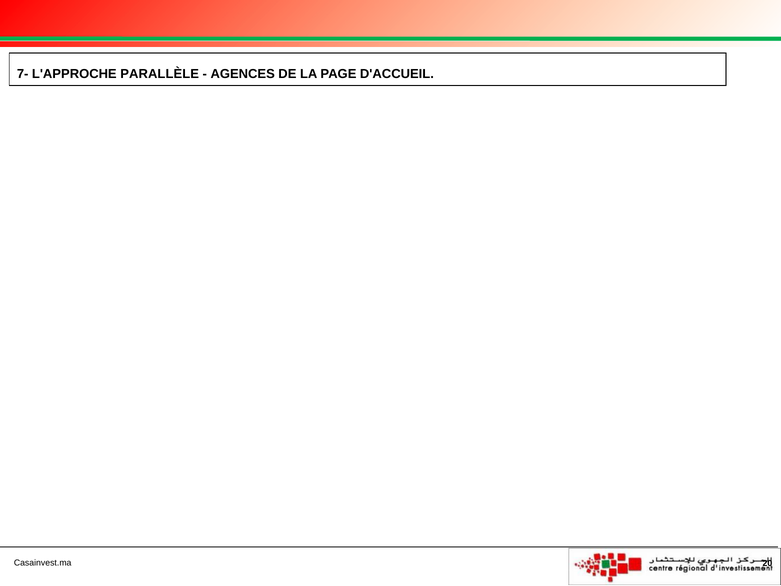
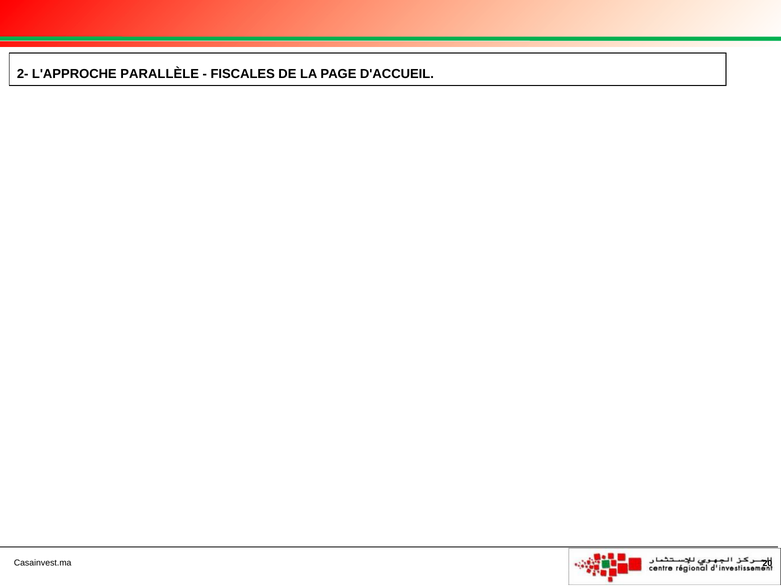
7-: 7- -> 2-
AGENCES: AGENCES -> FISCALES
